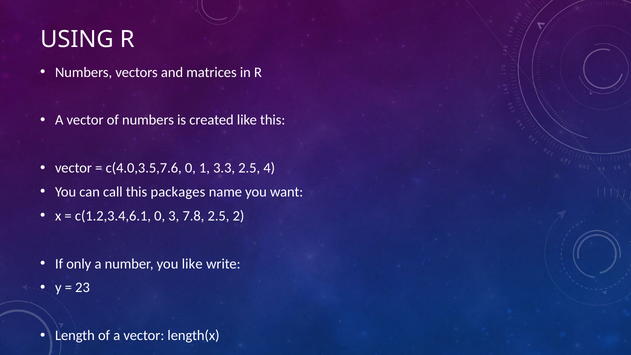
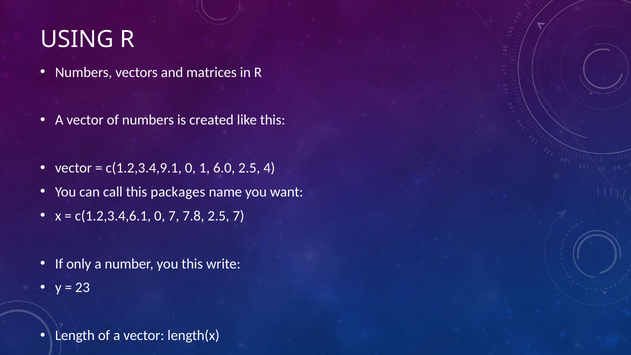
c(4.0,3.5,7.6: c(4.0,3.5,7.6 -> c(1.2,3.4,9.1
3.3: 3.3 -> 6.0
0 3: 3 -> 7
2.5 2: 2 -> 7
you like: like -> this
